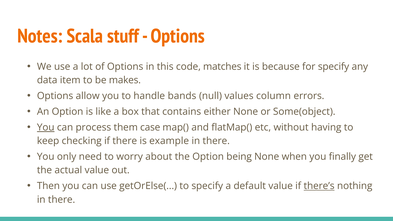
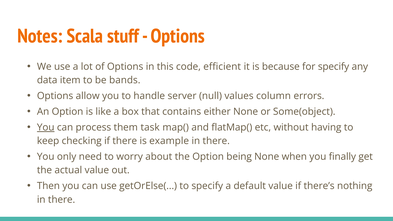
matches: matches -> efficient
makes: makes -> bands
bands: bands -> server
case: case -> task
there’s underline: present -> none
